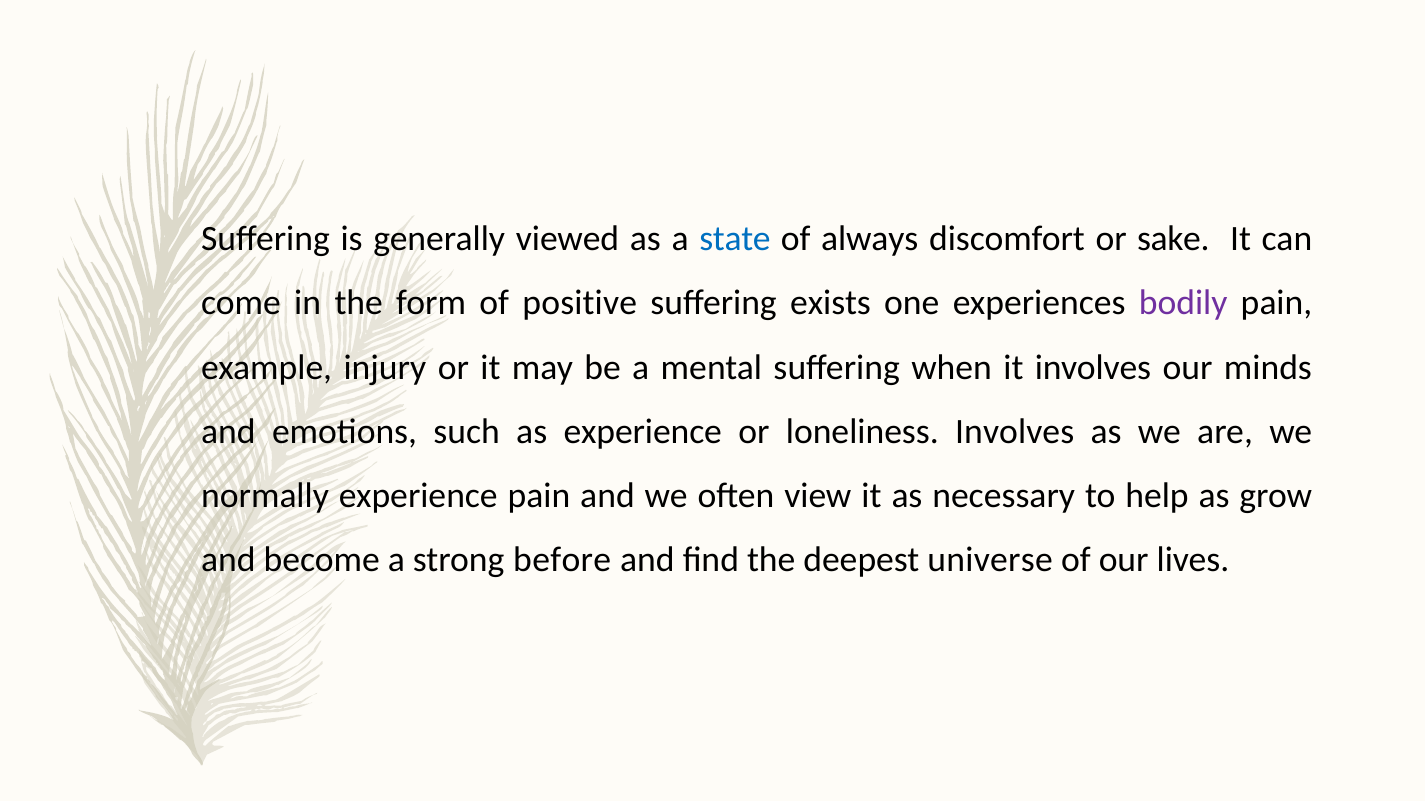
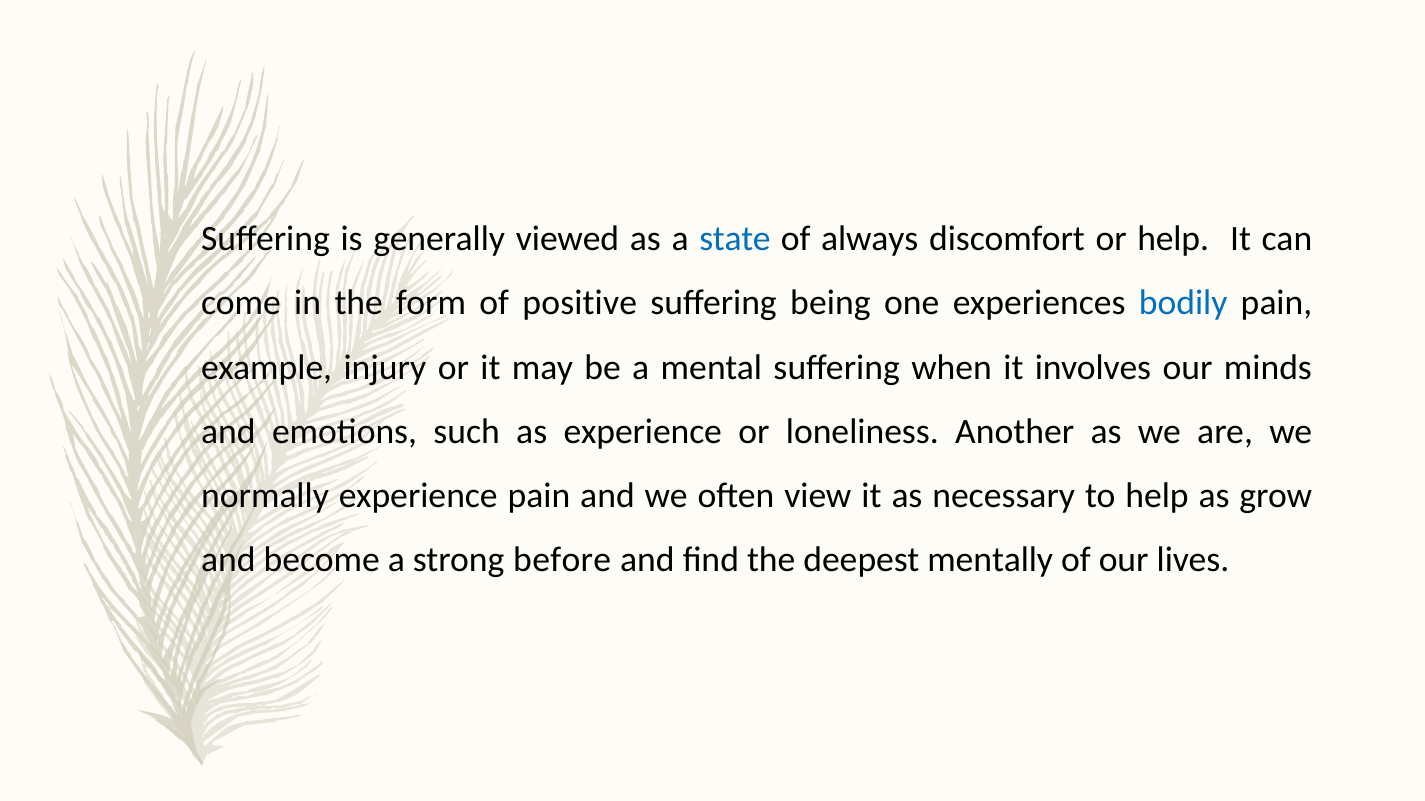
or sake: sake -> help
exists: exists -> being
bodily colour: purple -> blue
loneliness Involves: Involves -> Another
universe: universe -> mentally
